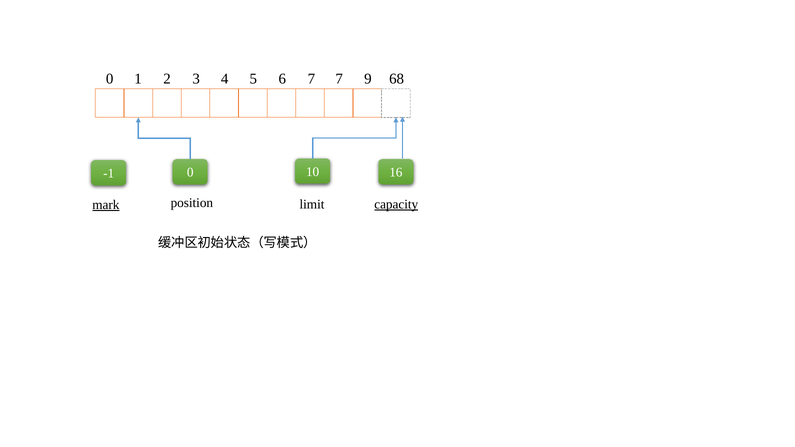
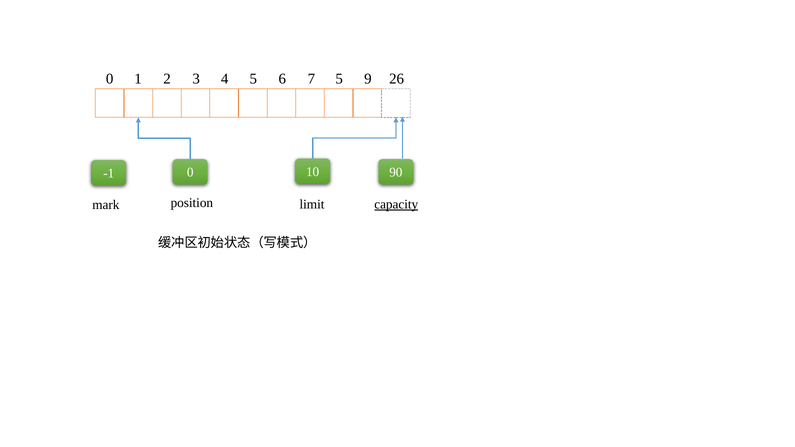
7 7: 7 -> 5
68: 68 -> 26
16: 16 -> 90
mark underline: present -> none
